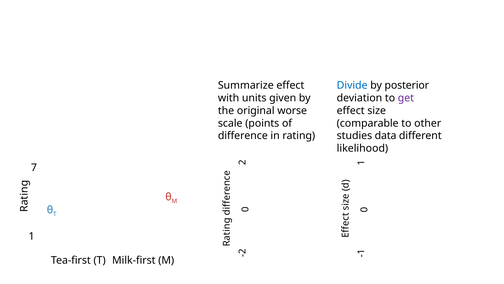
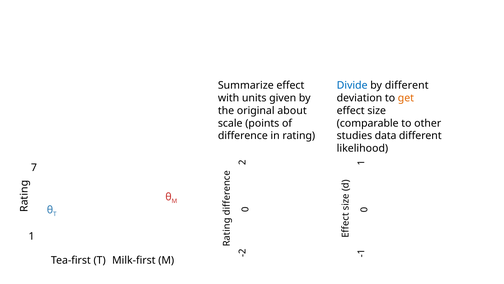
by posterior: posterior -> different
get colour: purple -> orange
worse: worse -> about
